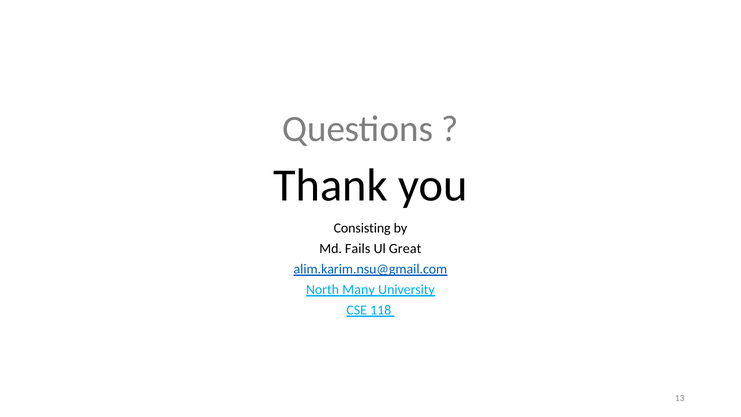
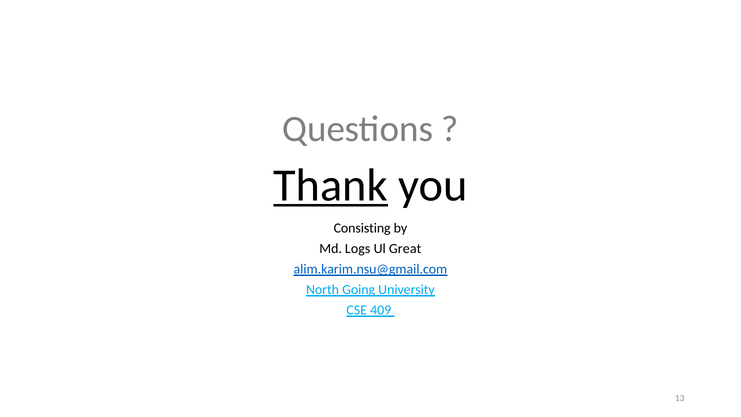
Thank underline: none -> present
Fails: Fails -> Logs
Many: Many -> Going
118: 118 -> 409
